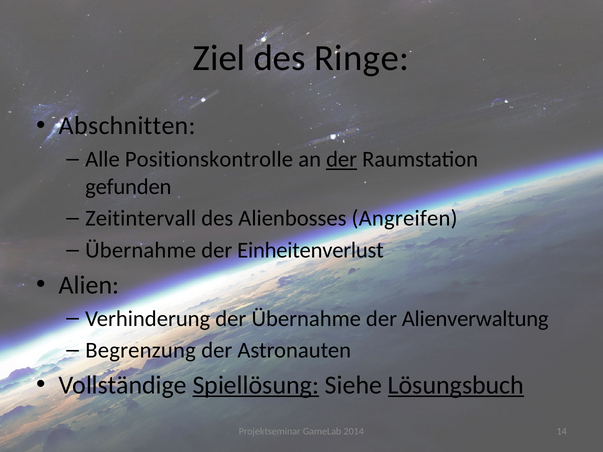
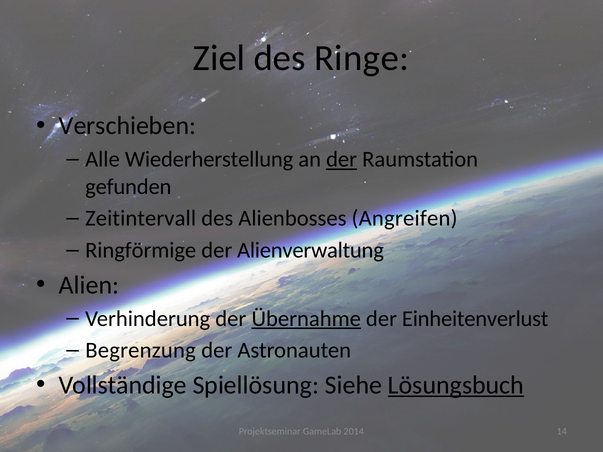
Abschnitten: Abschnitten -> Verschieben
Positionskontrolle: Positionskontrolle -> Wiederherstellung
Übernahme at (141, 250): Übernahme -> Ringförmige
Einheitenverlust: Einheitenverlust -> Alienverwaltung
Übernahme at (306, 319) underline: none -> present
Alienverwaltung: Alienverwaltung -> Einheitenverlust
Spiellösung underline: present -> none
